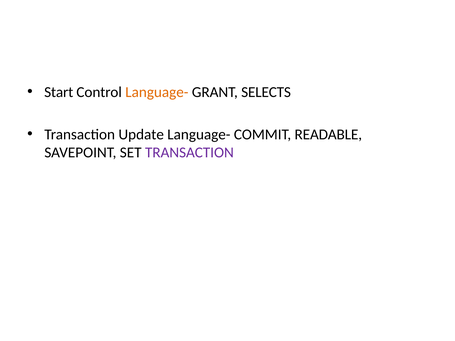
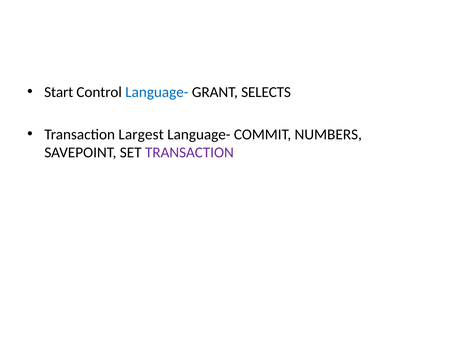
Language- at (157, 92) colour: orange -> blue
Update: Update -> Largest
READABLE: READABLE -> NUMBERS
